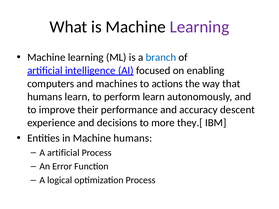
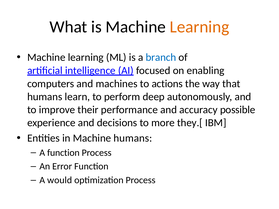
Learning at (199, 27) colour: purple -> orange
perform learn: learn -> deep
descent: descent -> possible
A artificial: artificial -> function
logical: logical -> would
